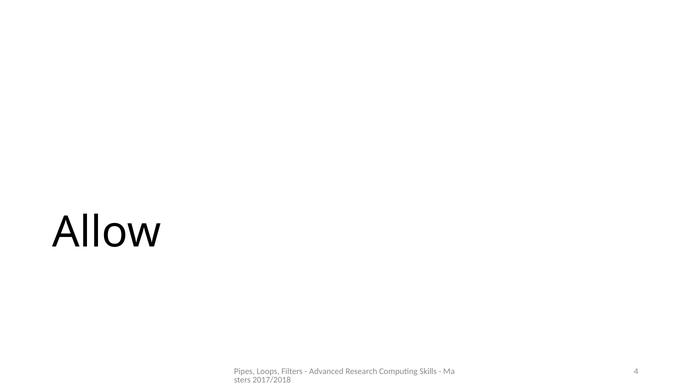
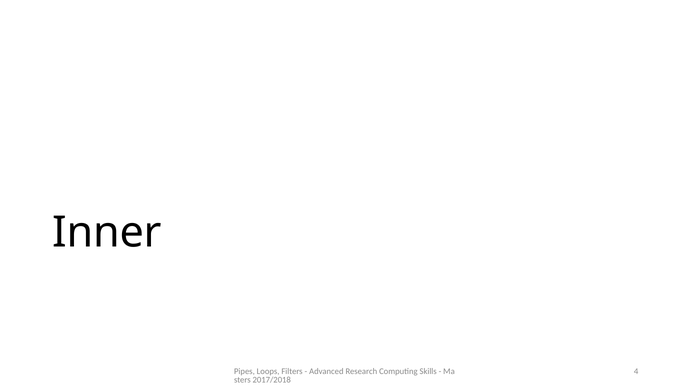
Allow: Allow -> Inner
